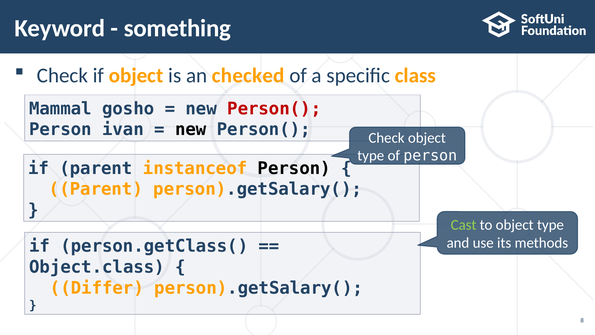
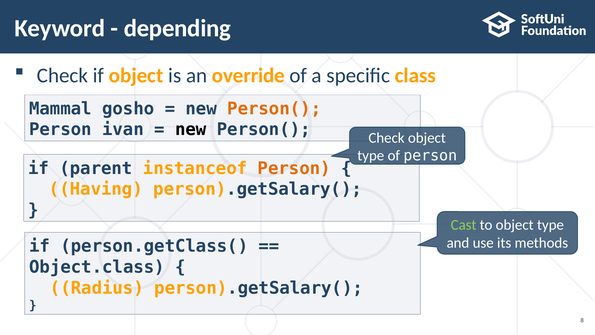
something: something -> depending
checked: checked -> override
Person( at (274, 109) colour: red -> orange
Person at (294, 168) colour: black -> orange
Parent at (96, 189): Parent -> Having
Differ: Differ -> Radius
